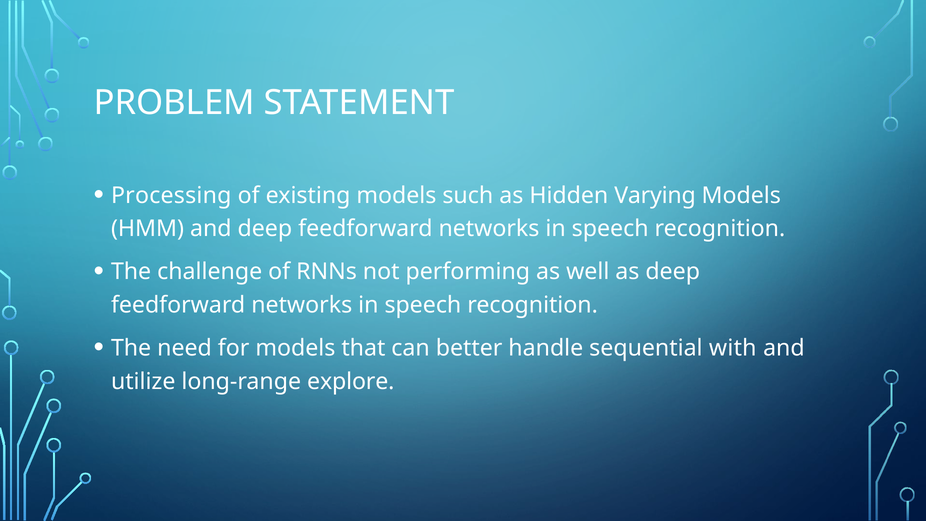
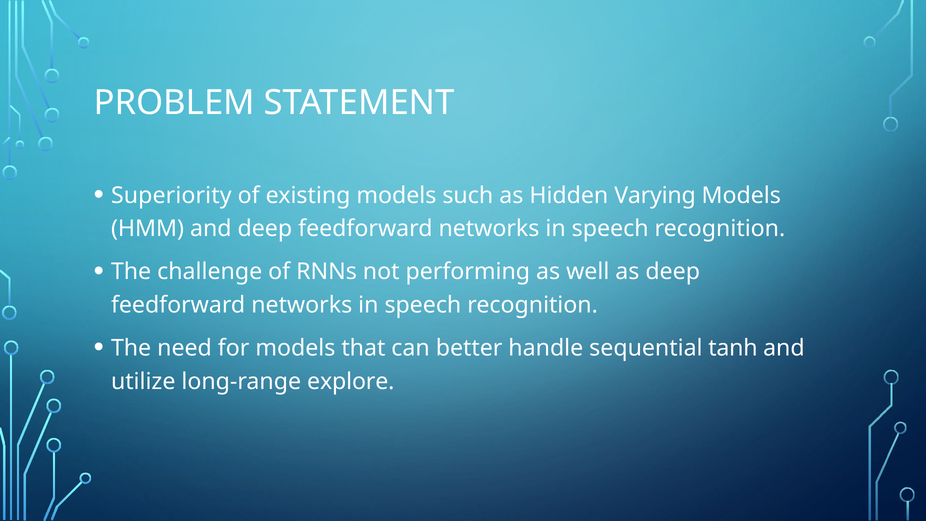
Processing: Processing -> Superiority
with: with -> tanh
